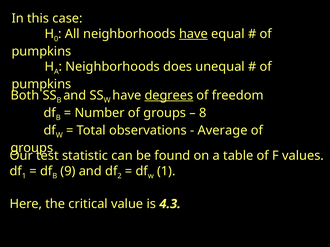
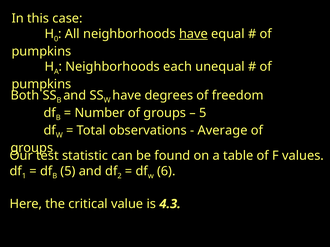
does: does -> each
degrees underline: present -> none
8 at (203, 113): 8 -> 5
9 at (68, 171): 9 -> 5
1 at (166, 171): 1 -> 6
